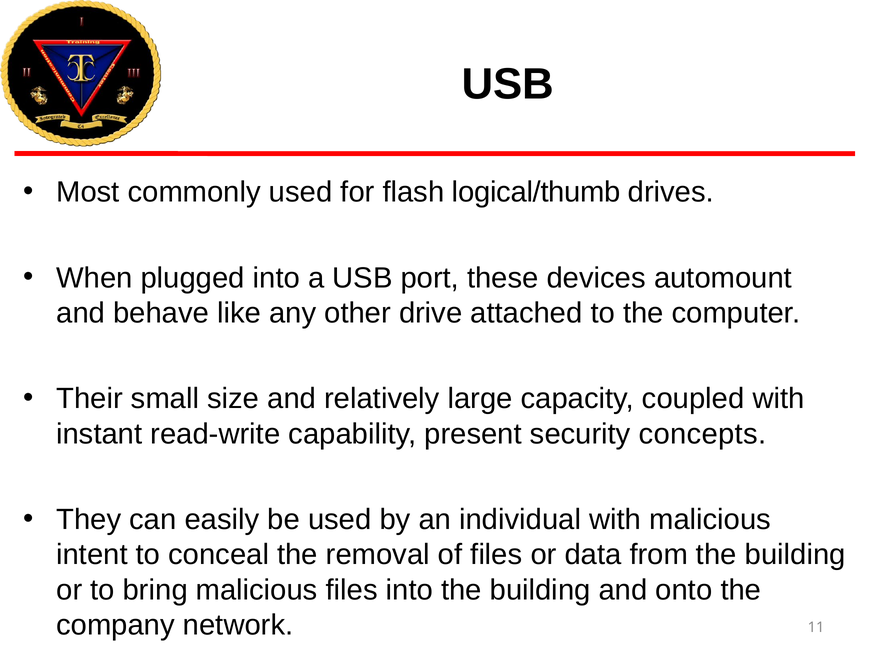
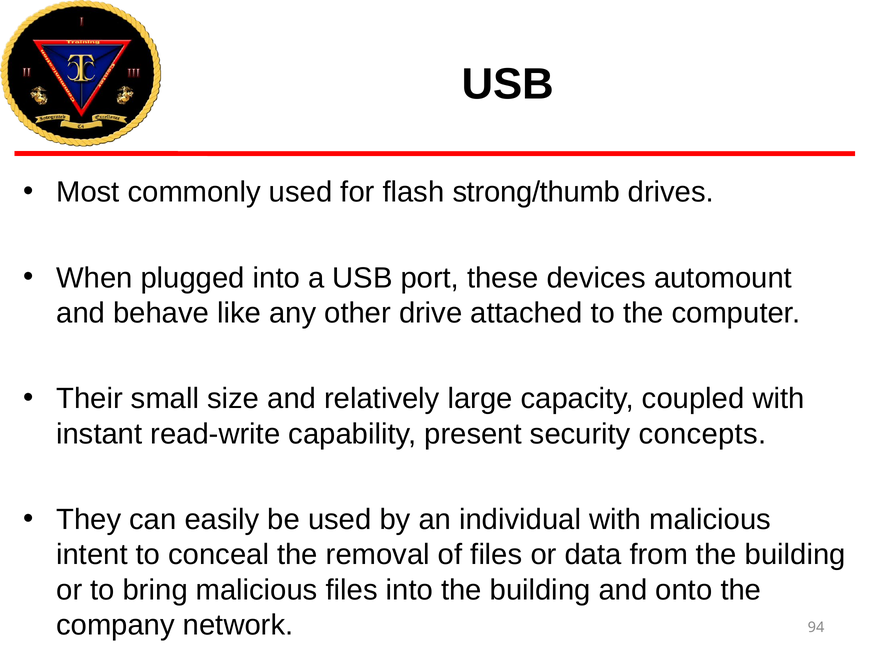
logical/thumb: logical/thumb -> strong/thumb
11: 11 -> 94
